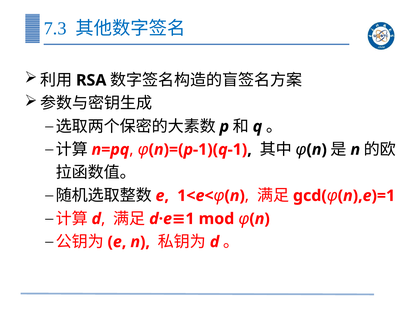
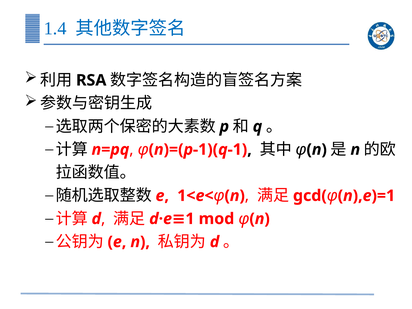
7.3: 7.3 -> 1.4
